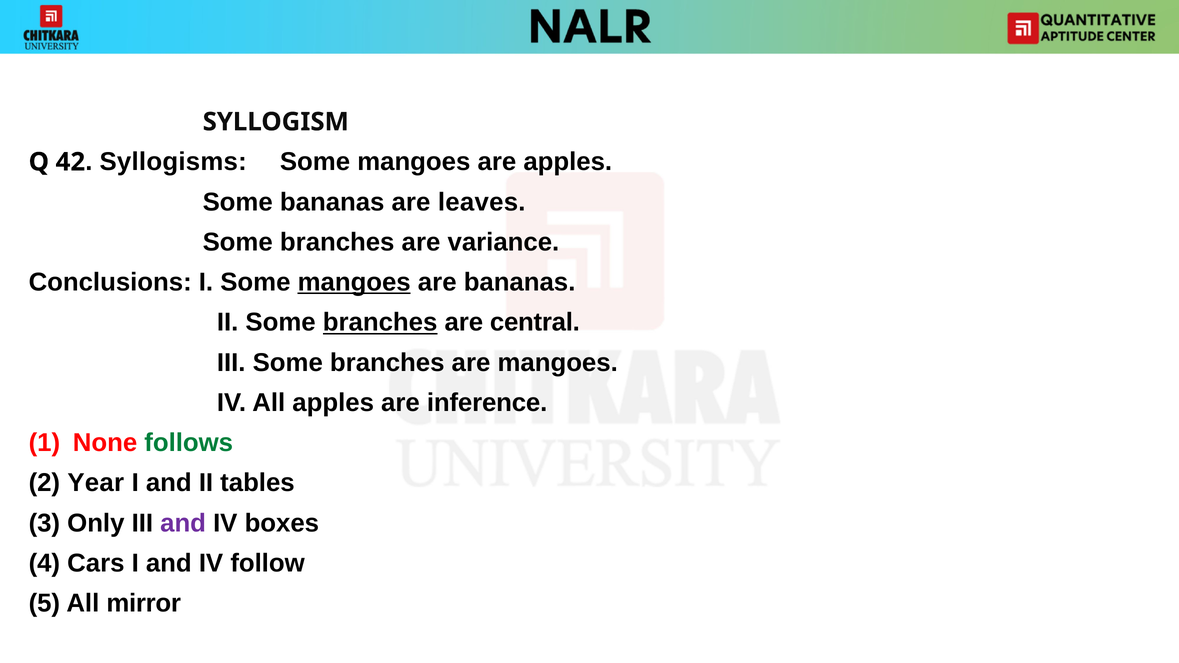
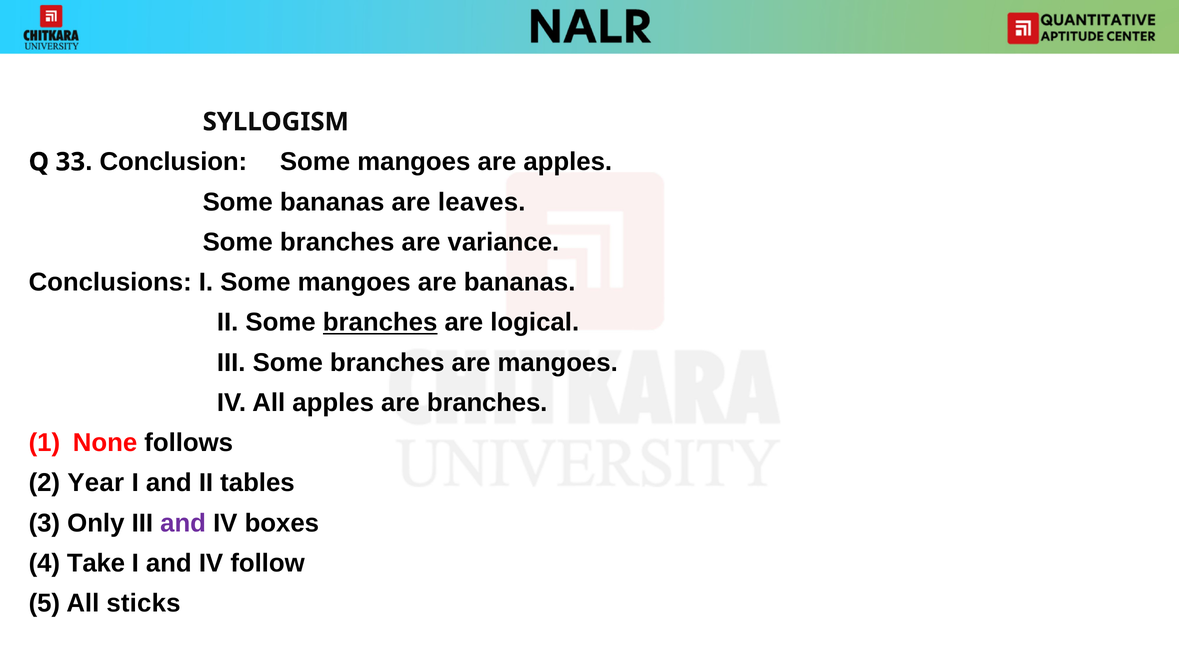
42: 42 -> 33
Syllogisms: Syllogisms -> Conclusion
mangoes at (354, 282) underline: present -> none
central: central -> logical
are inference: inference -> branches
follows colour: green -> black
Cars: Cars -> Take
mirror: mirror -> sticks
